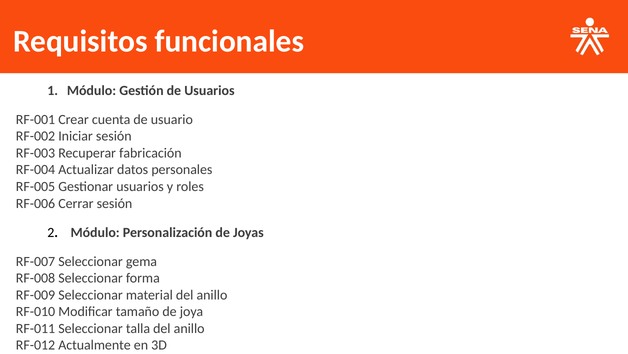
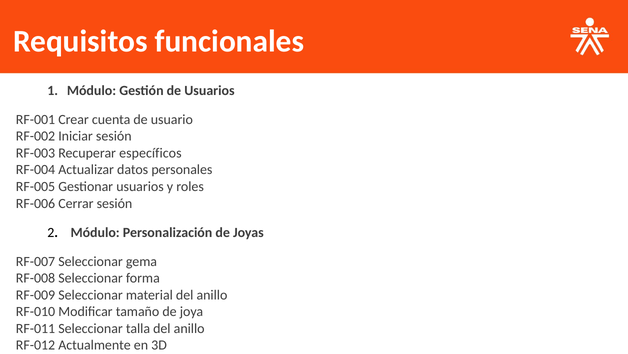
fabricación: fabricación -> específicos
